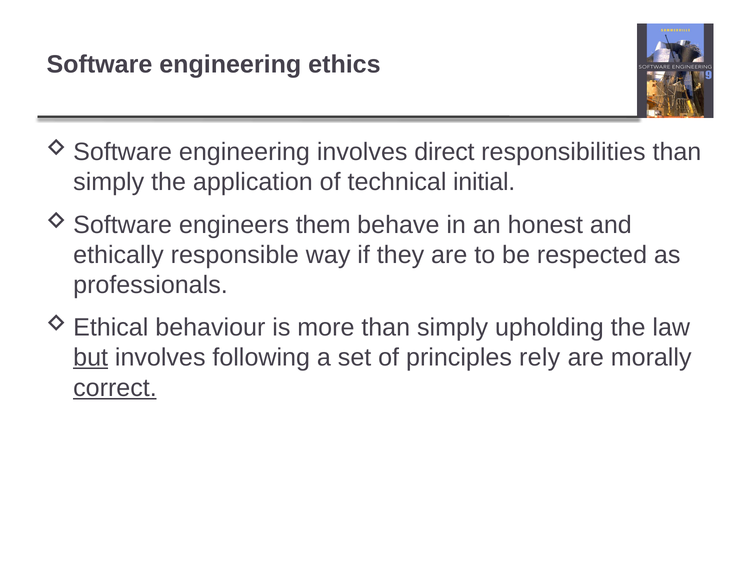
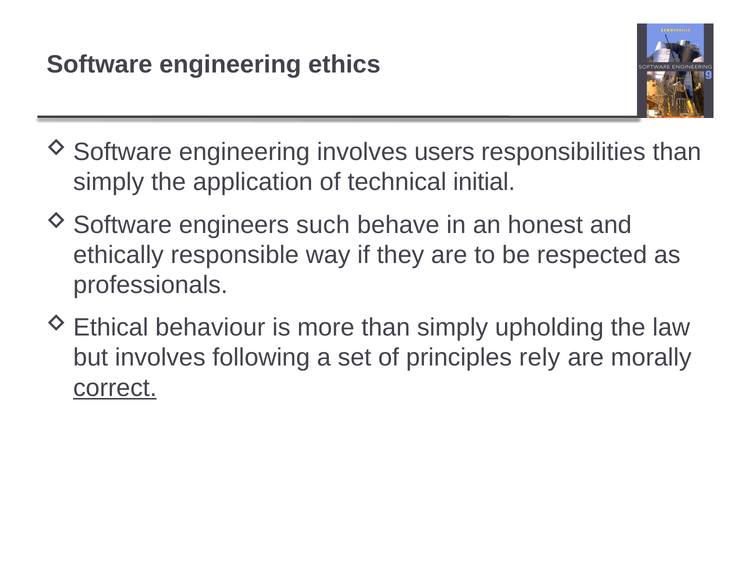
direct: direct -> users
them: them -> such
but underline: present -> none
